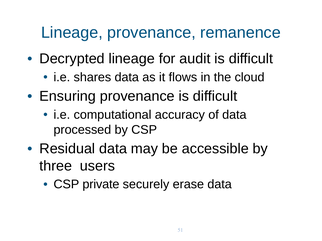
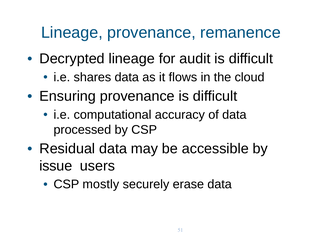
three: three -> issue
private: private -> mostly
